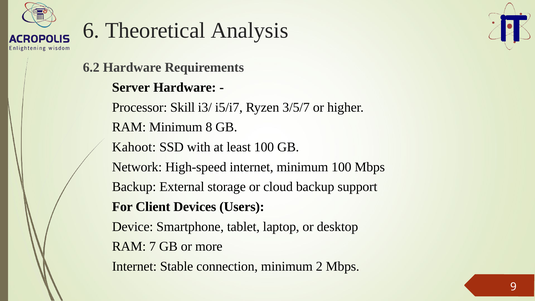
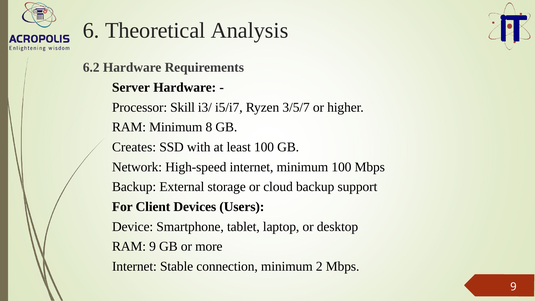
Kahoot: Kahoot -> Creates
RAM 7: 7 -> 9
